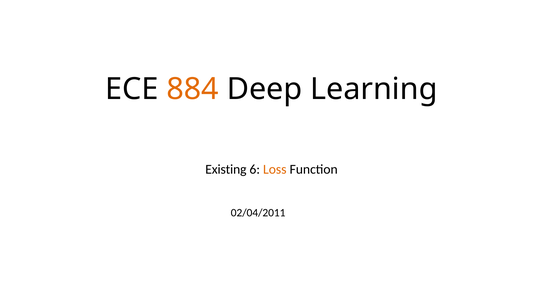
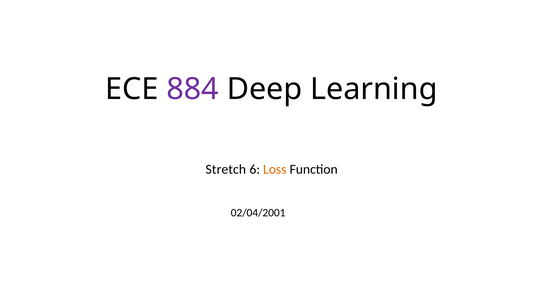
884 colour: orange -> purple
Existing: Existing -> Stretch
02/04/2011: 02/04/2011 -> 02/04/2001
